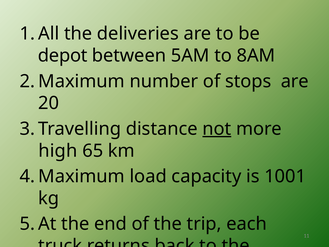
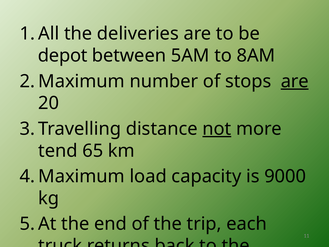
are at (295, 81) underline: none -> present
high: high -> tend
1001: 1001 -> 9000
